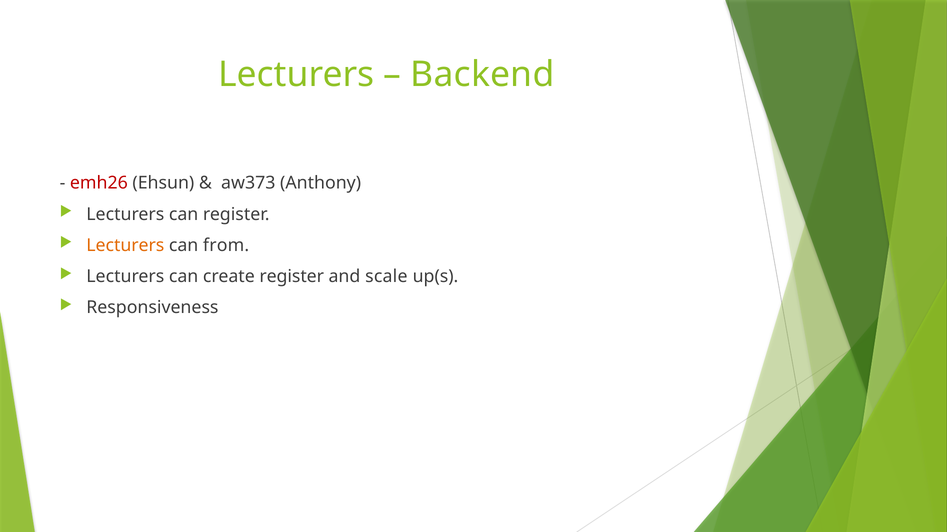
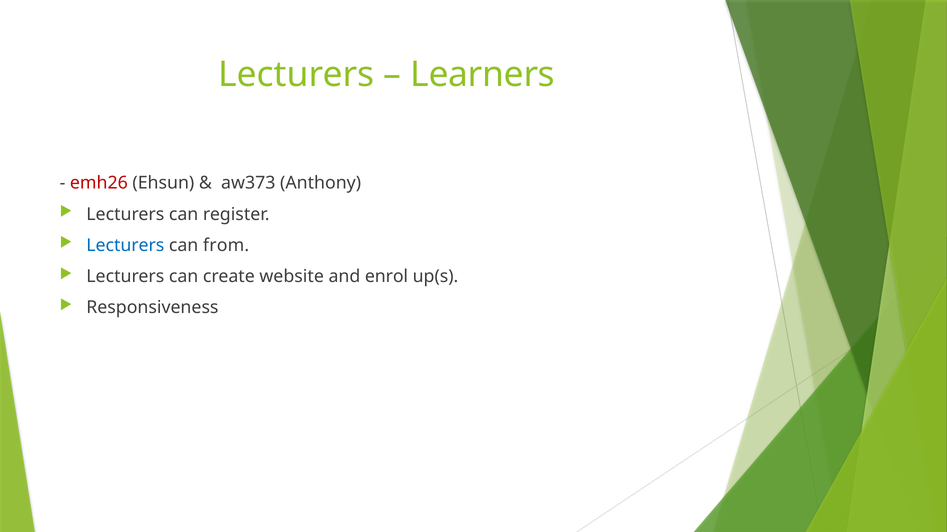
Backend: Backend -> Learners
Lecturers at (125, 246) colour: orange -> blue
create register: register -> website
scale: scale -> enrol
